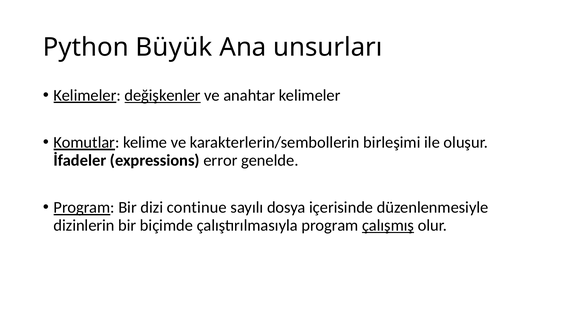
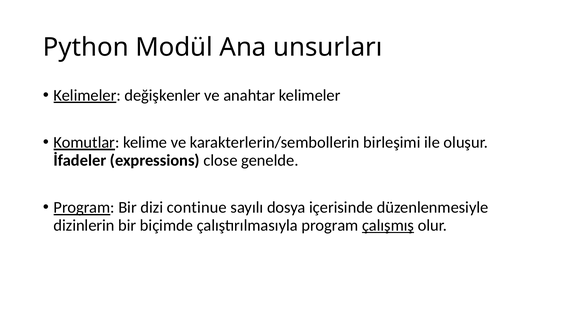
Büyük: Büyük -> Modül
değişkenler underline: present -> none
error: error -> close
